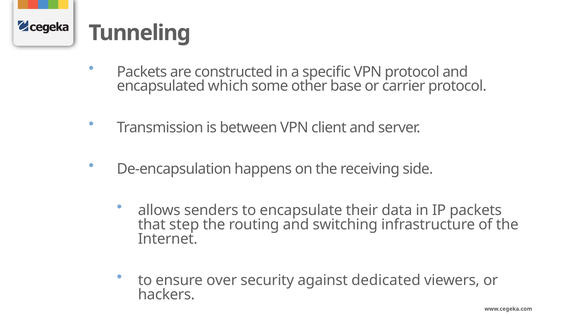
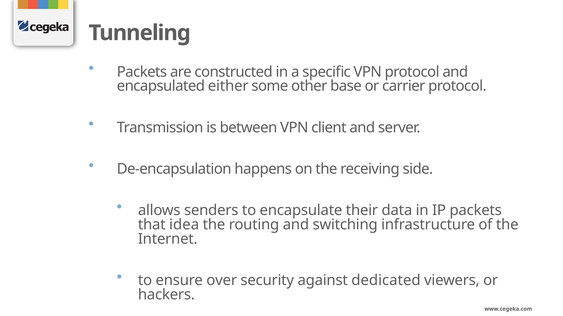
which: which -> either
step: step -> idea
